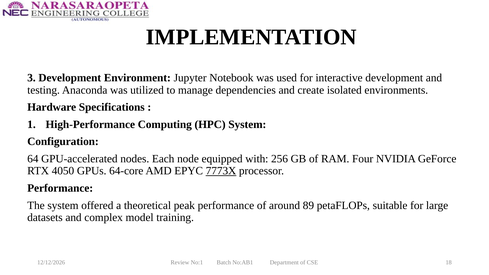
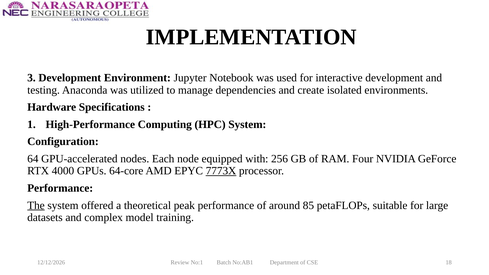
4050: 4050 -> 4000
The underline: none -> present
89: 89 -> 85
